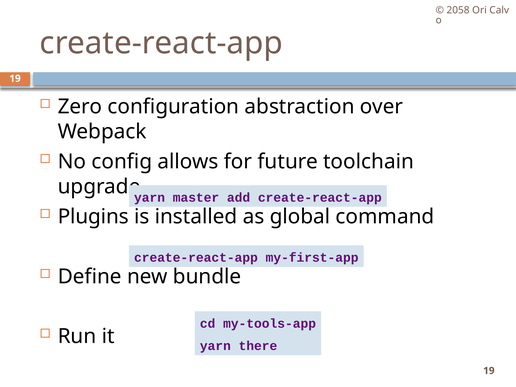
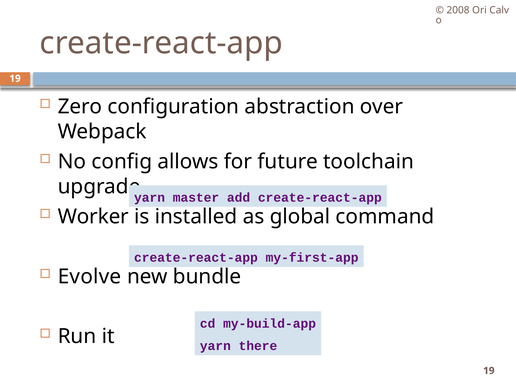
2058: 2058 -> 2008
Plugins: Plugins -> Worker
Define: Define -> Evolve
my-tools-app: my-tools-app -> my-build-app
